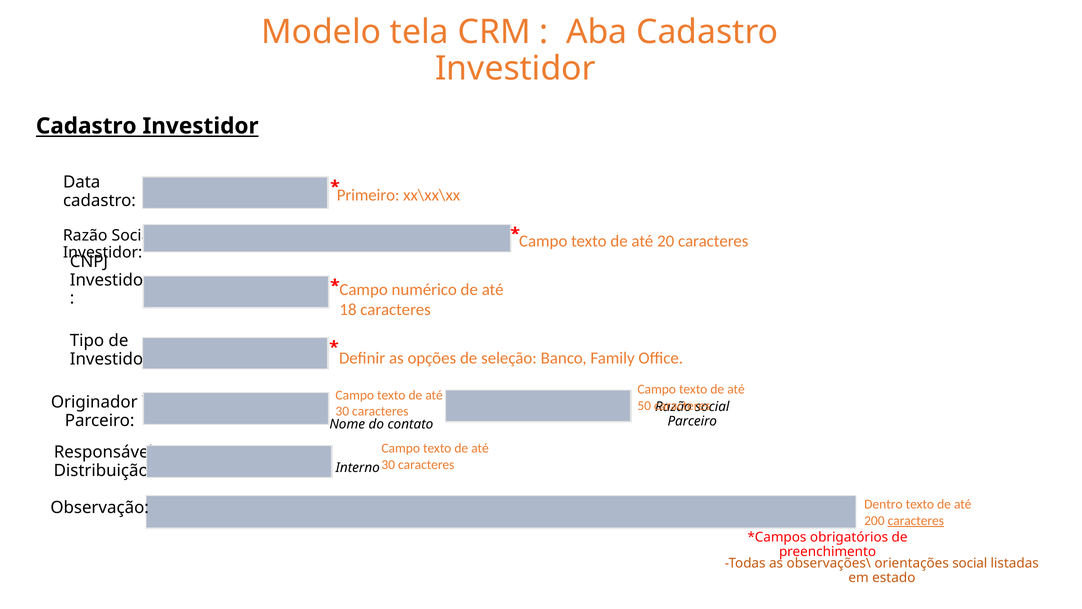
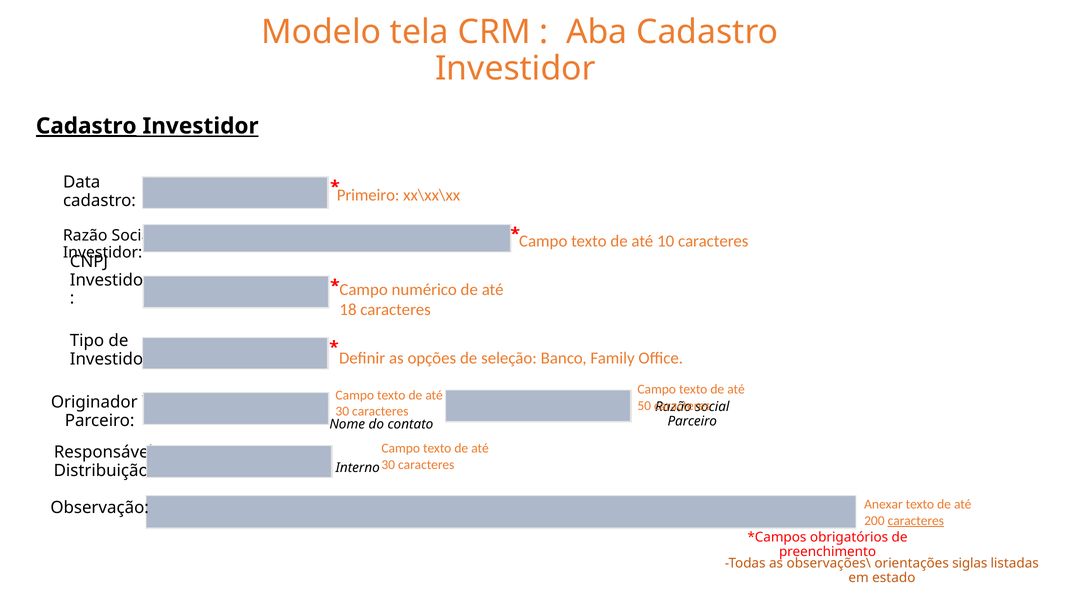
Cadastro at (86, 126) underline: none -> present
20: 20 -> 10
Dentro: Dentro -> Anexar
orientações social: social -> siglas
